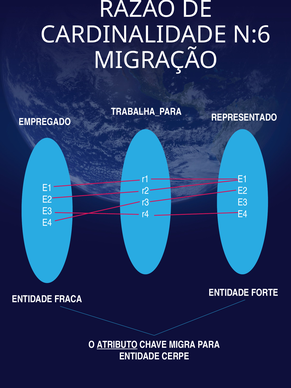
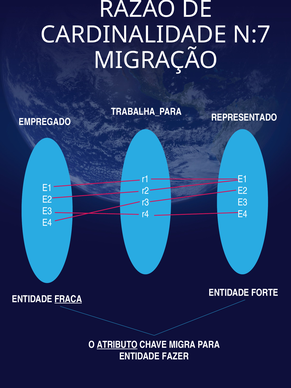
N:6: N:6 -> N:7
FRACA underline: none -> present
CERPE: CERPE -> FAZER
